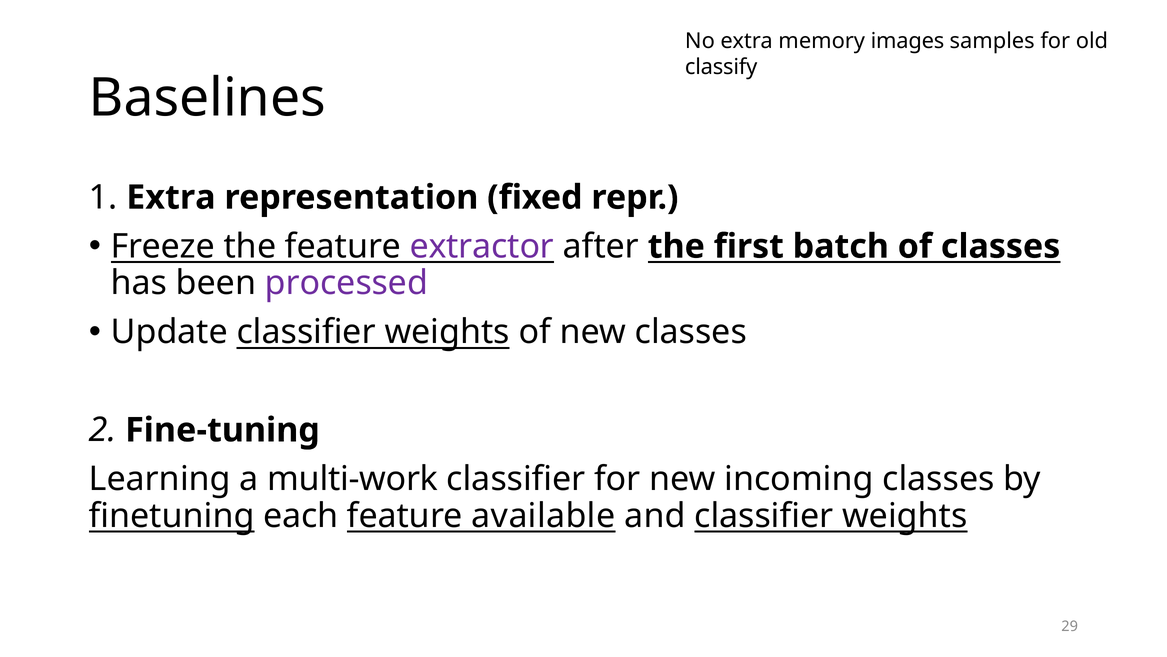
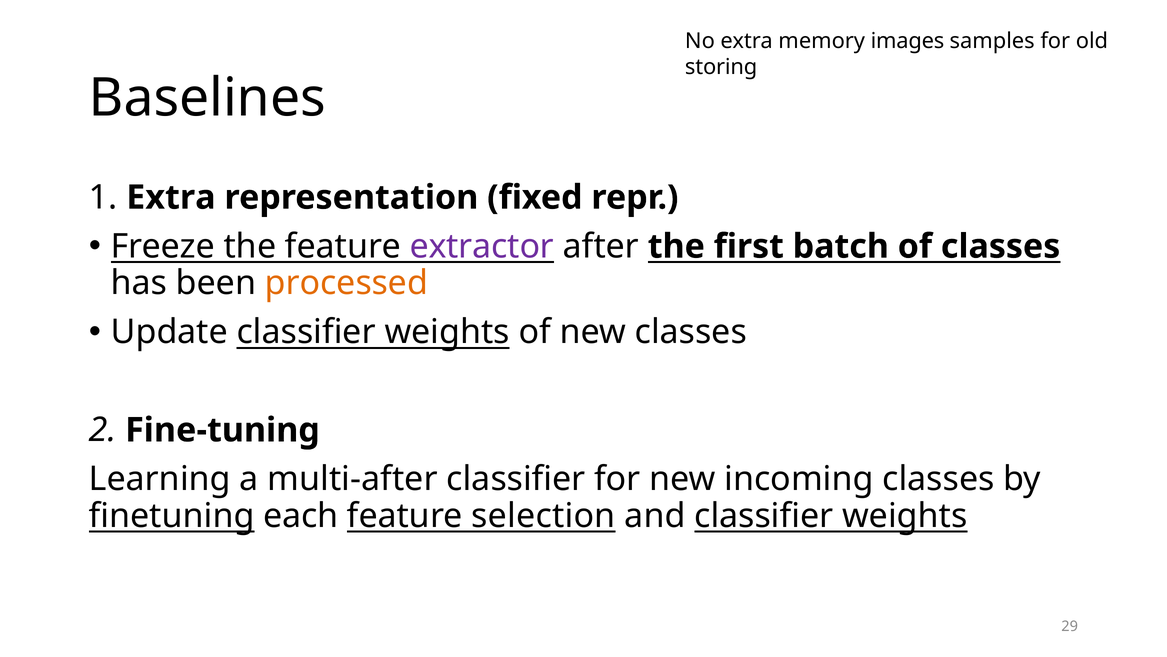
classify: classify -> storing
processed colour: purple -> orange
multi-work: multi-work -> multi-after
available: available -> selection
